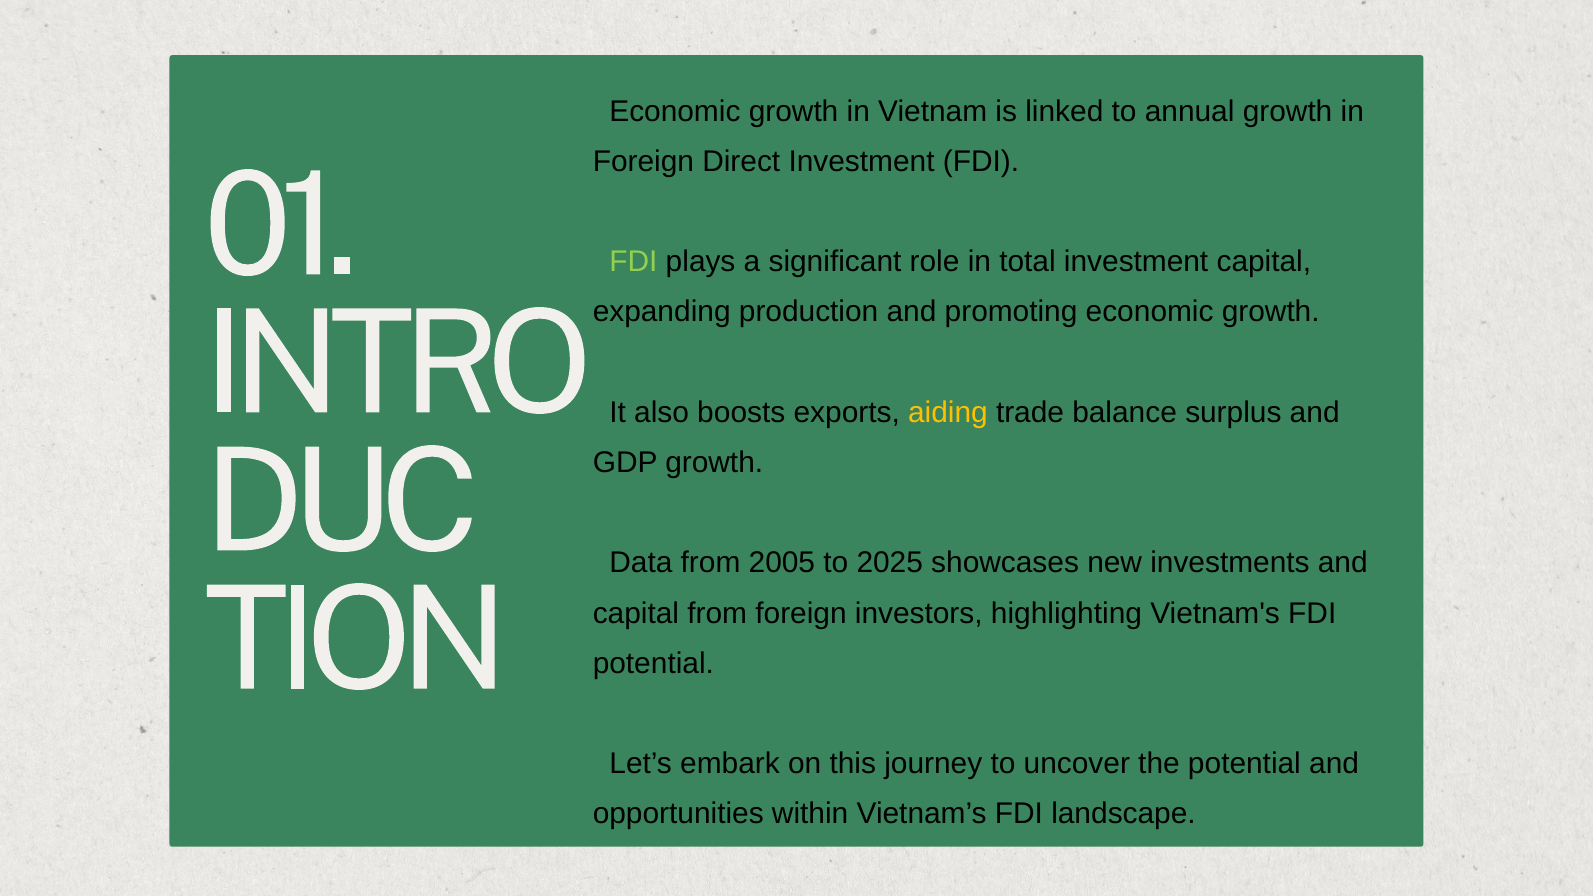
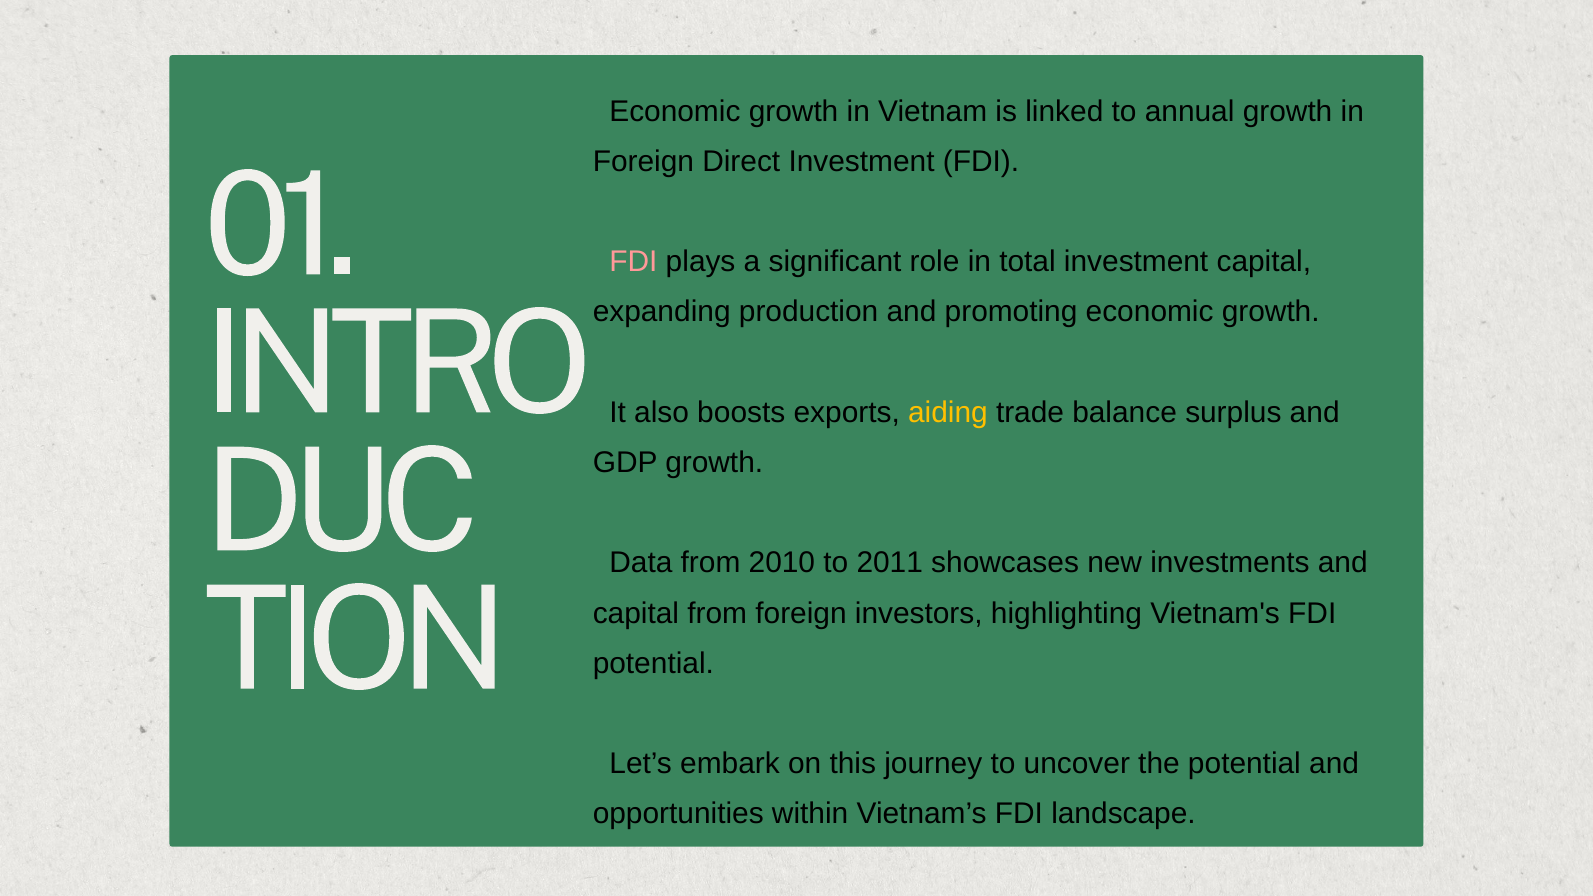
FDI at (633, 262) colour: light green -> pink
2005: 2005 -> 2010
2025: 2025 -> 2011
